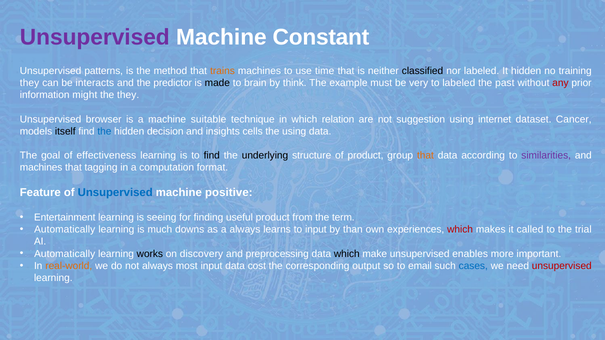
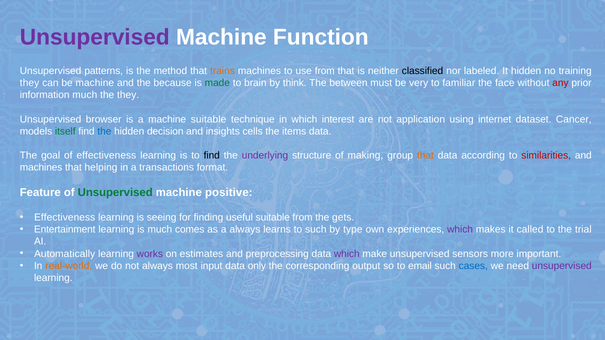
Constant: Constant -> Function
use time: time -> from
be interacts: interacts -> machine
predictor: predictor -> because
made colour: black -> green
example: example -> between
to labeled: labeled -> familiar
past: past -> face
information might: might -> much
relation: relation -> interest
suggestion: suggestion -> application
itself colour: black -> green
the using: using -> items
underlying colour: black -> purple
of product: product -> making
similarities colour: purple -> red
tagging: tagging -> helping
computation: computation -> transactions
Unsupervised at (115, 193) colour: blue -> green
Entertainment at (65, 218): Entertainment -> Effectiveness
useful product: product -> suitable
term: term -> gets
Automatically at (65, 230): Automatically -> Entertainment
downs: downs -> comes
to input: input -> such
than: than -> type
which at (460, 230) colour: red -> purple
works colour: black -> purple
discovery: discovery -> estimates
which at (347, 254) colour: black -> purple
enables: enables -> sensors
cost: cost -> only
unsupervised at (562, 266) colour: red -> purple
